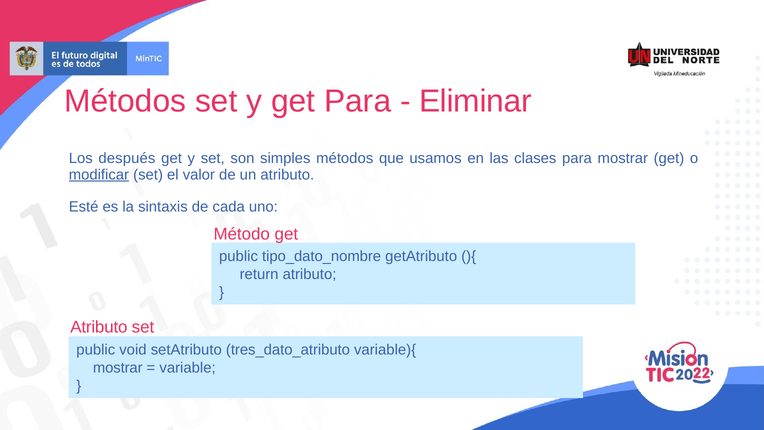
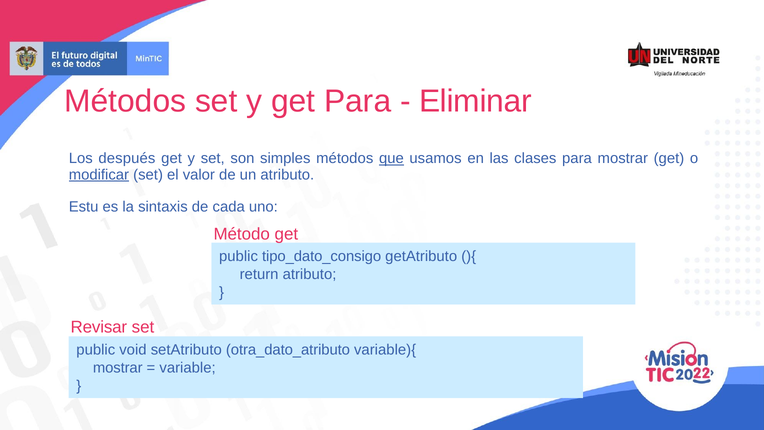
que underline: none -> present
Esté: Esté -> Estu
tipo_dato_nombre: tipo_dato_nombre -> tipo_dato_consigo
Atributo at (99, 327): Atributo -> Revisar
tres_dato_atributo: tres_dato_atributo -> otra_dato_atributo
